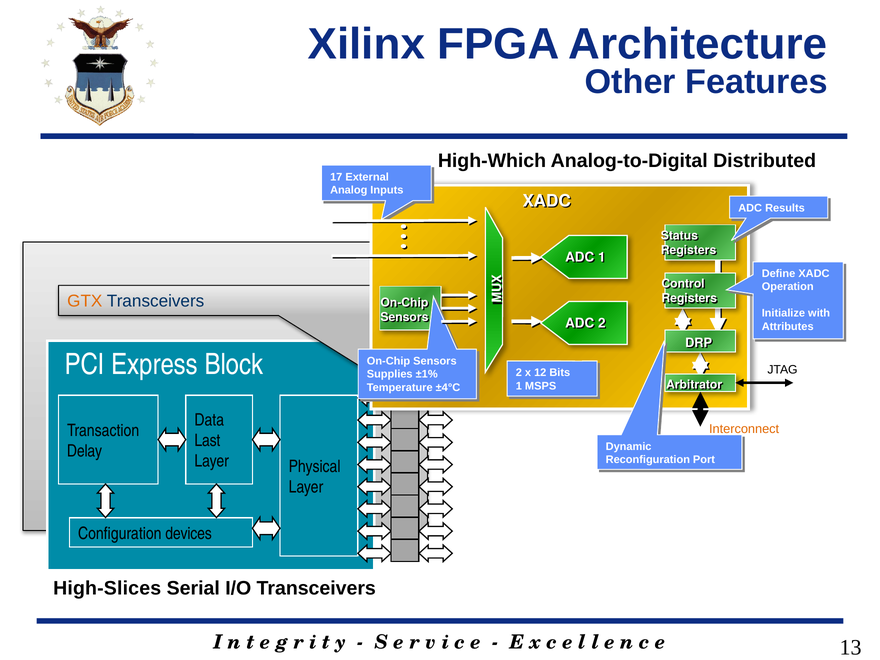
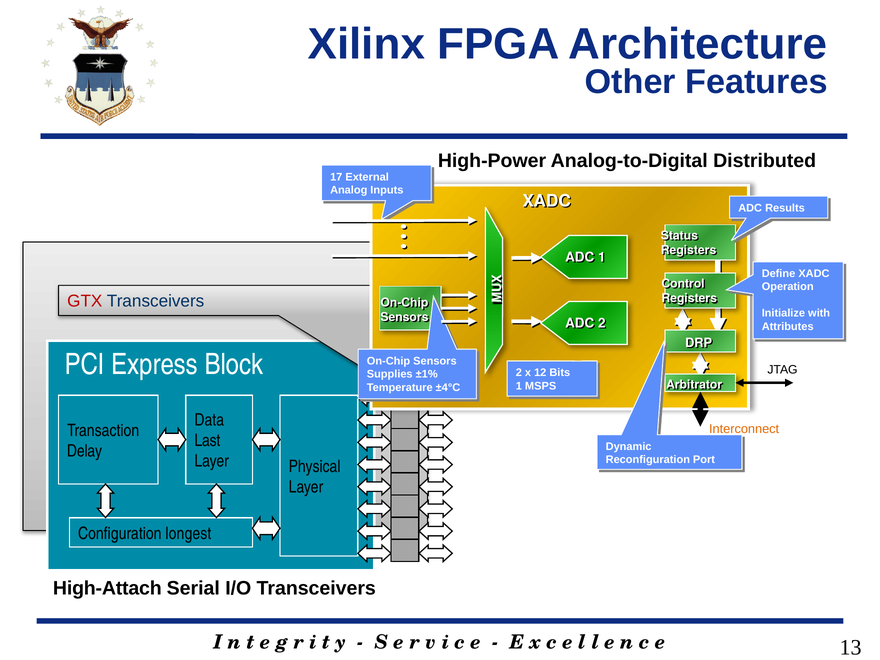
High-Which: High-Which -> High-Power
GTX colour: orange -> red
devices: devices -> longest
High-Slices: High-Slices -> High-Attach
